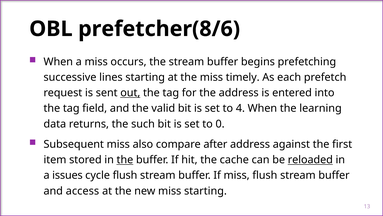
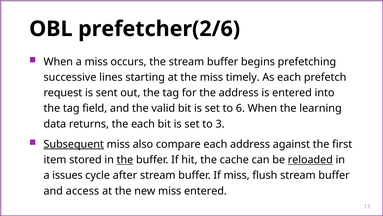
prefetcher(8/6: prefetcher(8/6 -> prefetcher(2/6
out underline: present -> none
4: 4 -> 6
the such: such -> each
0: 0 -> 3
Subsequent underline: none -> present
compare after: after -> each
cycle flush: flush -> after
miss starting: starting -> entered
